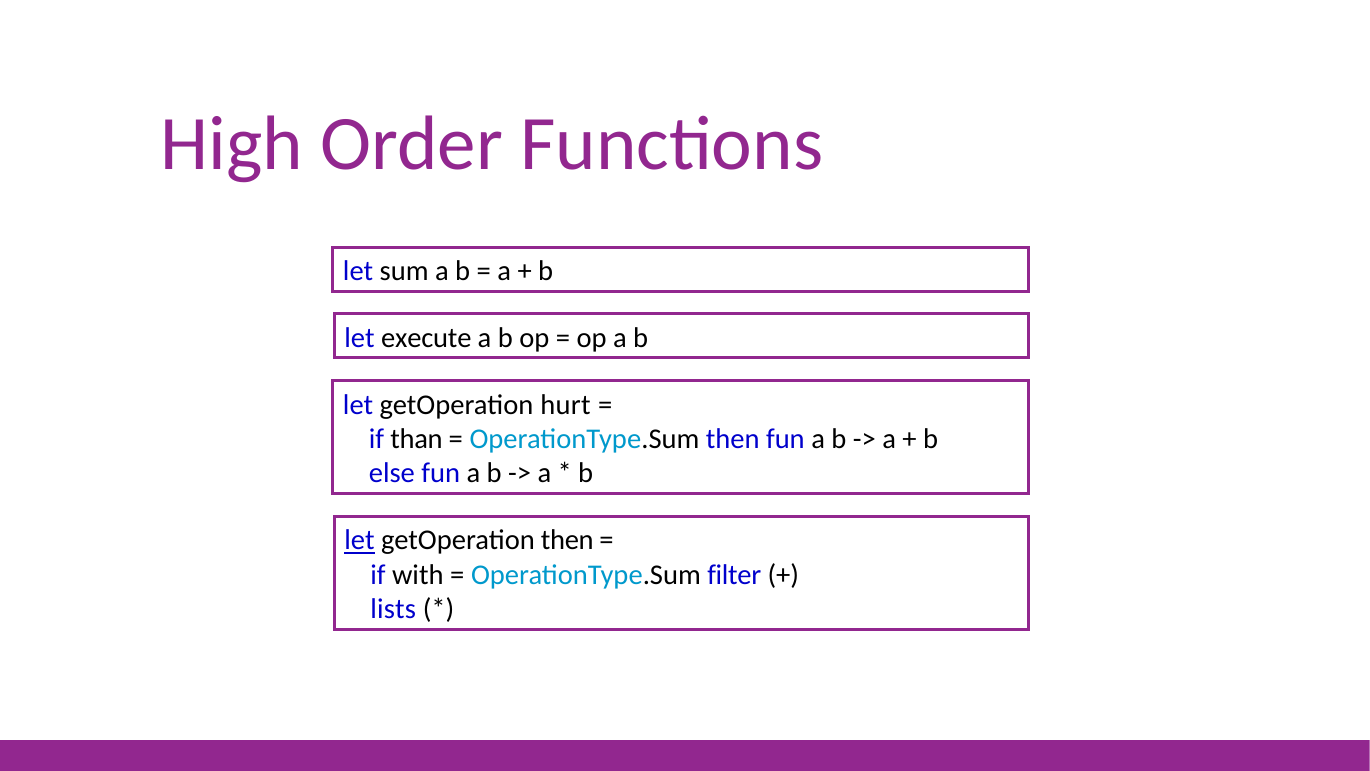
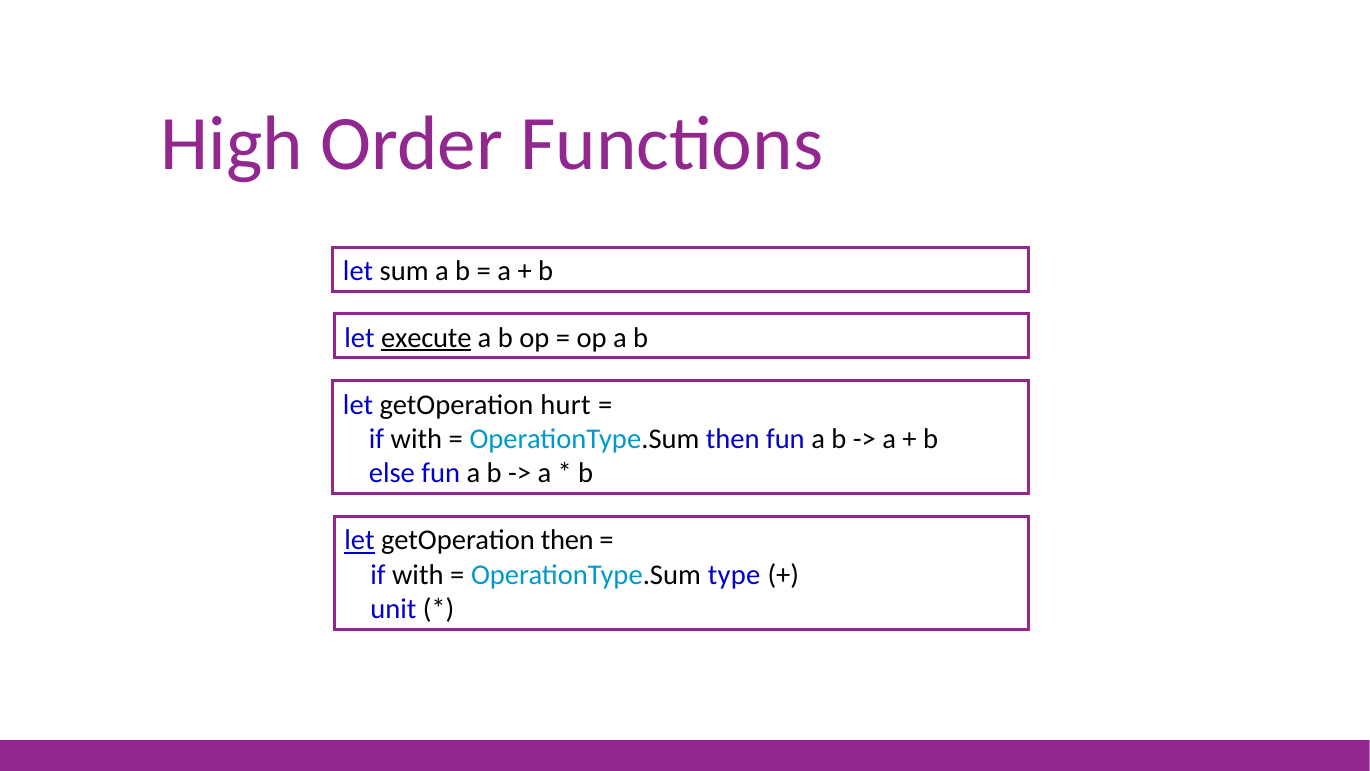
execute underline: none -> present
than at (417, 439): than -> with
filter: filter -> type
lists: lists -> unit
